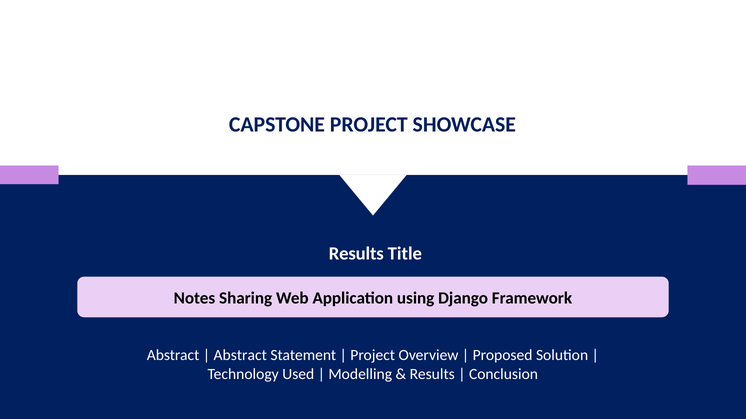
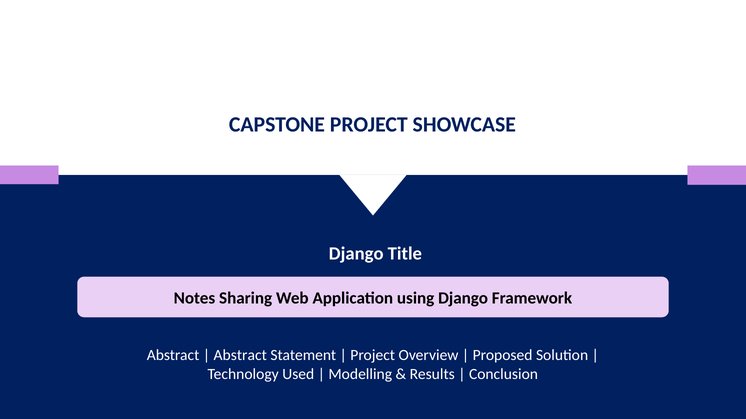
Results at (356, 254): Results -> Django
